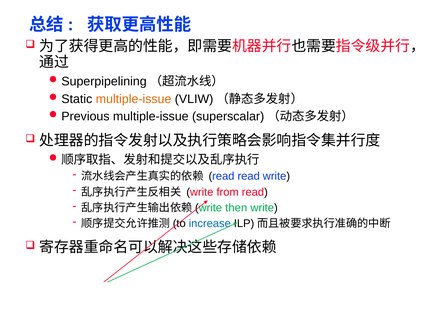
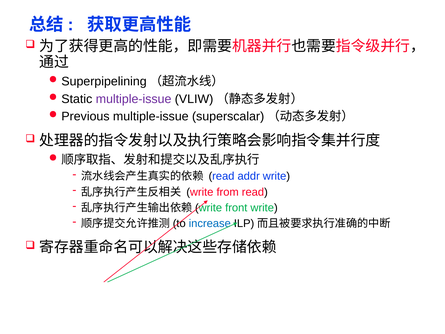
multiple-issue at (134, 99) colour: orange -> purple
read read: read -> addr
then: then -> front
